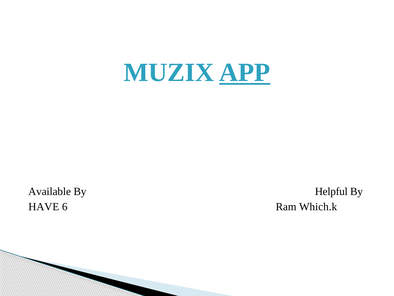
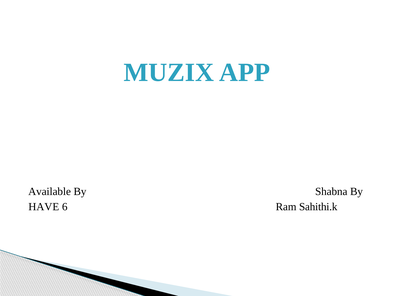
APP underline: present -> none
Helpful: Helpful -> Shabna
Which.k: Which.k -> Sahithi.k
